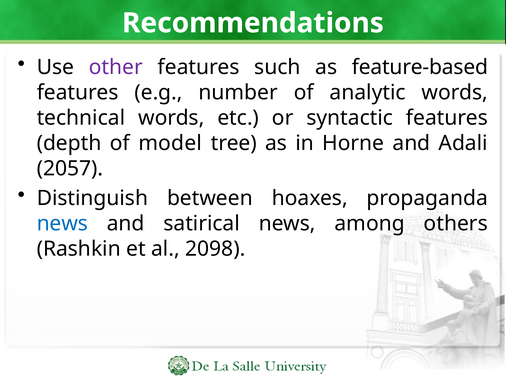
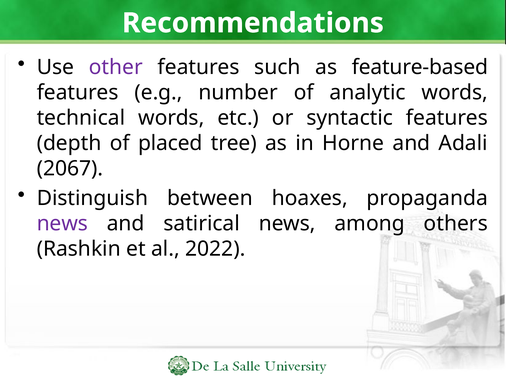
model: model -> placed
2057: 2057 -> 2067
news at (62, 223) colour: blue -> purple
2098: 2098 -> 2022
